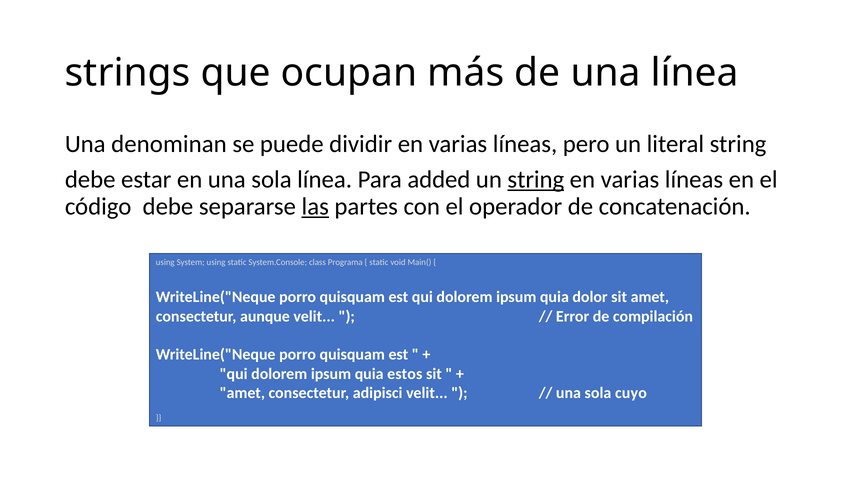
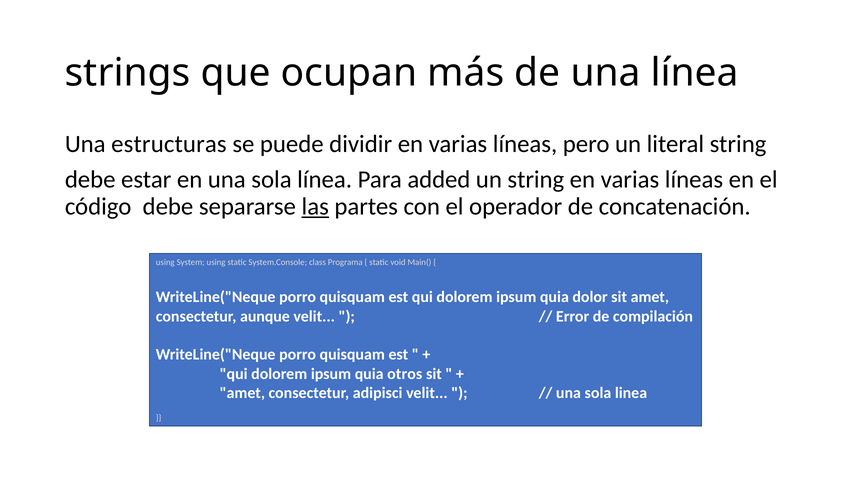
denominan: denominan -> estructuras
string at (536, 180) underline: present -> none
estos: estos -> otros
cuyo: cuyo -> linea
